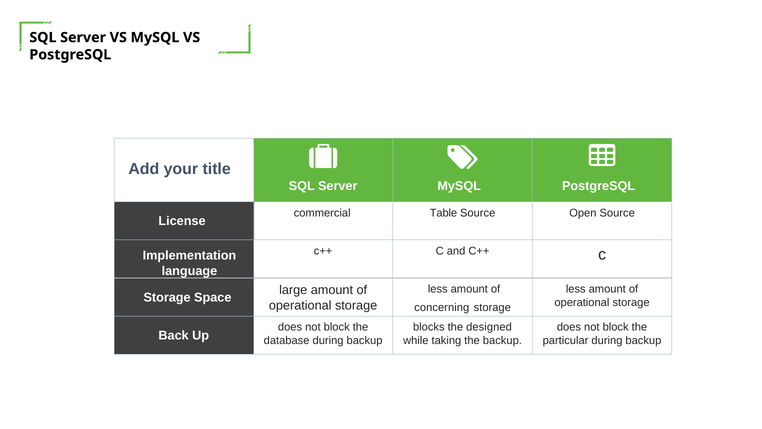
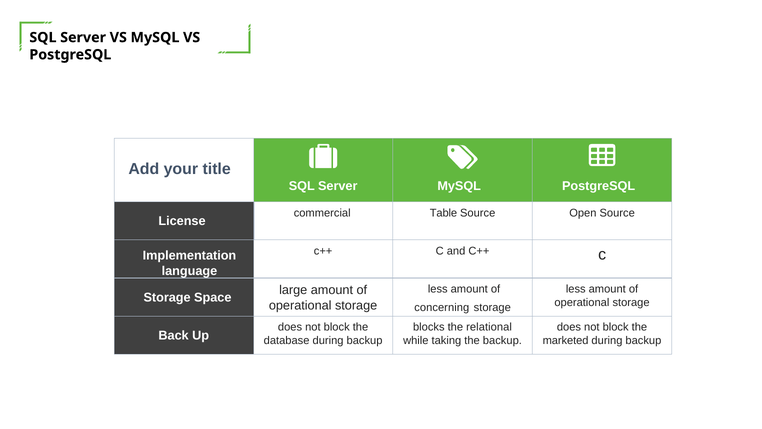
designed: designed -> relational
particular: particular -> marketed
